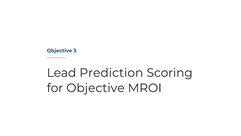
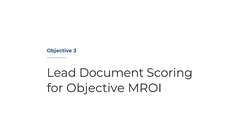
Prediction: Prediction -> Document
